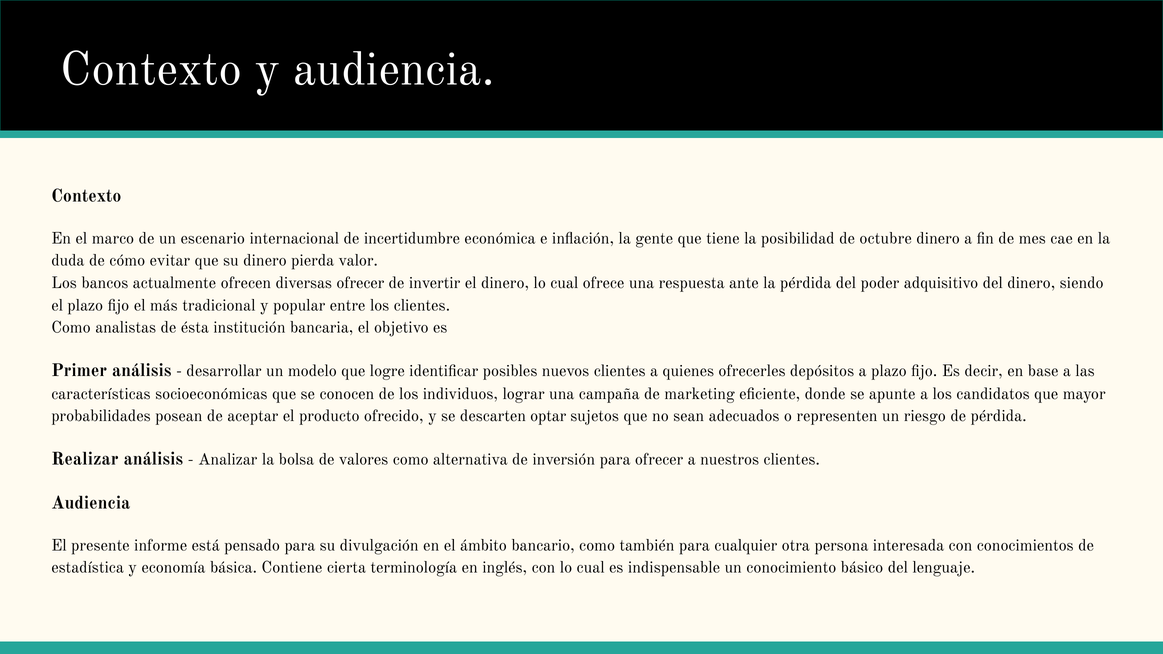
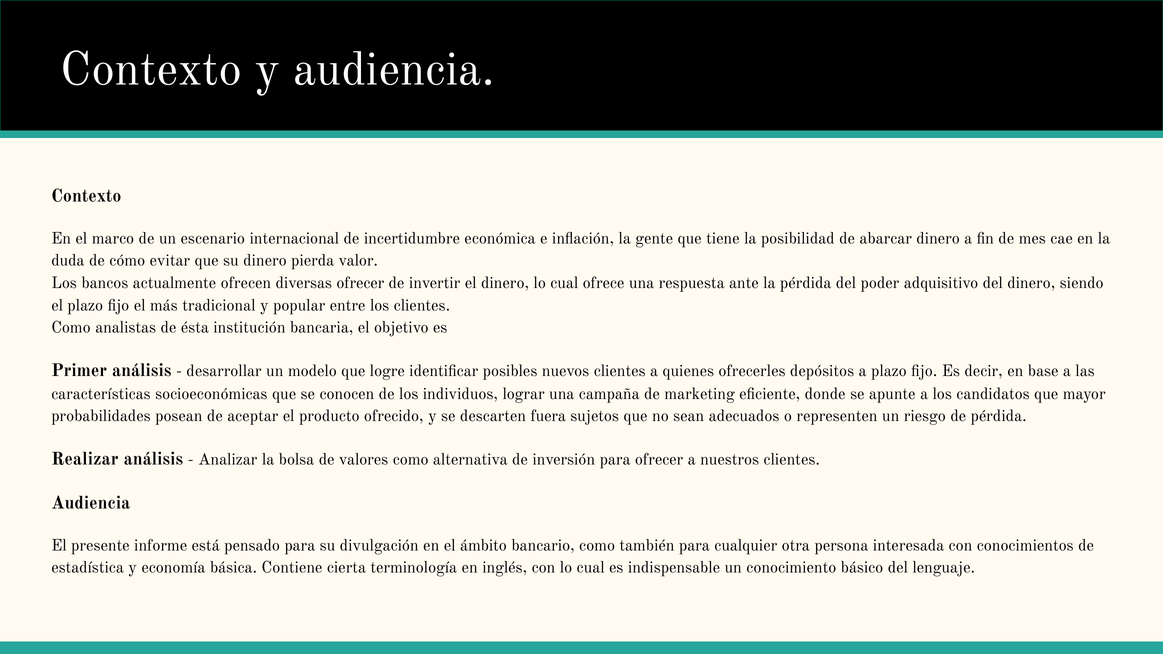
octubre: octubre -> abarcar
optar: optar -> fuera
